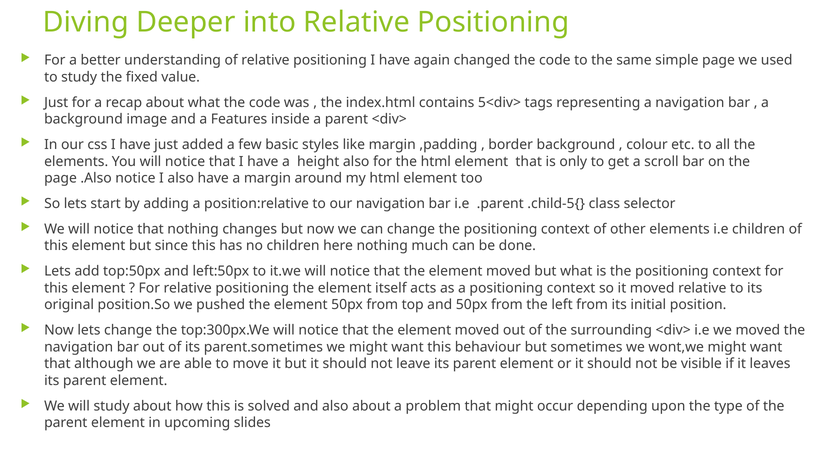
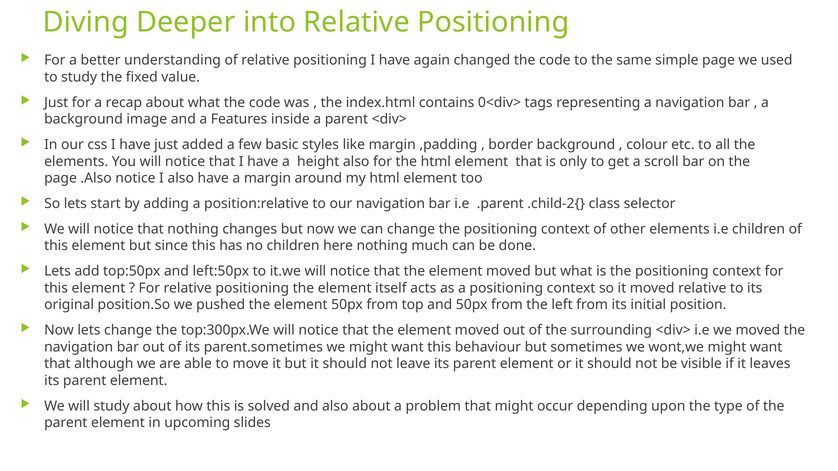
5<div>: 5<div> -> 0<div>
.child-5{: .child-5{ -> .child-2{
